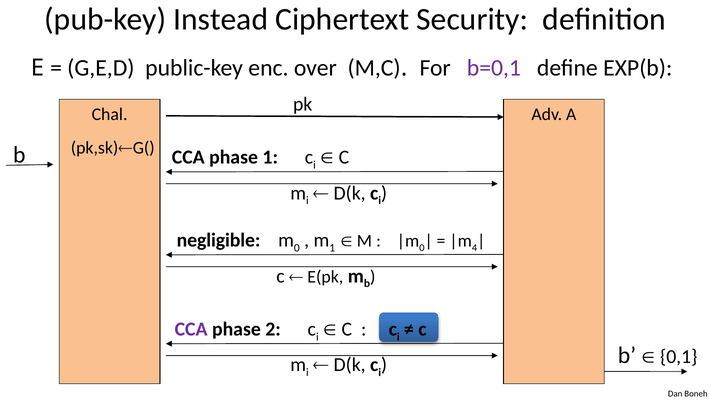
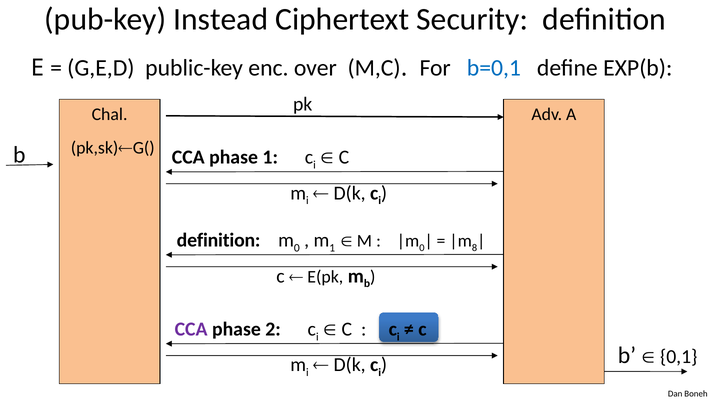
b=0,1 colour: purple -> blue
negligible at (219, 240): negligible -> definition
4: 4 -> 8
